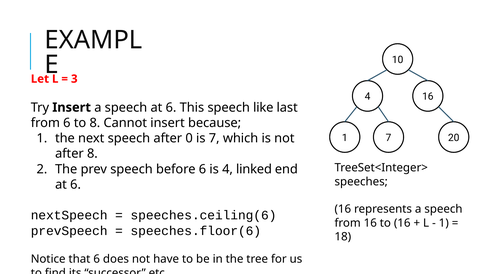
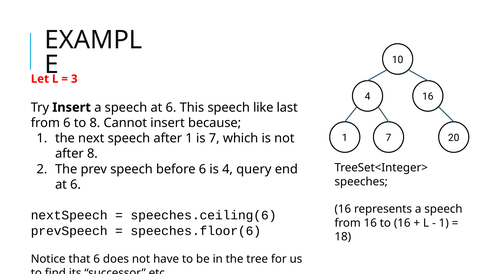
after 0: 0 -> 1
linked: linked -> query
